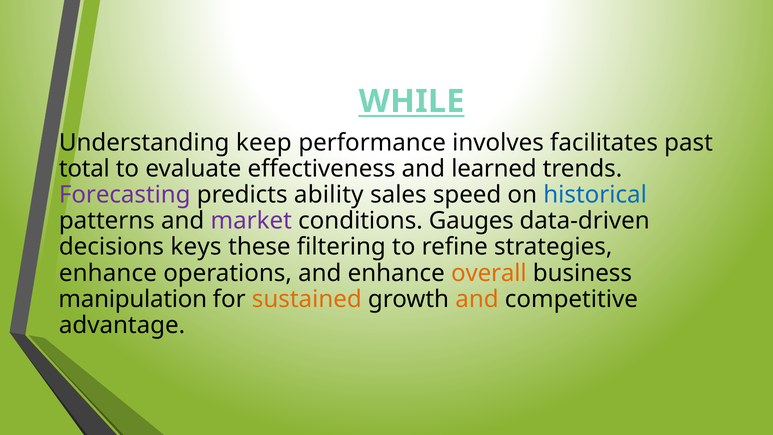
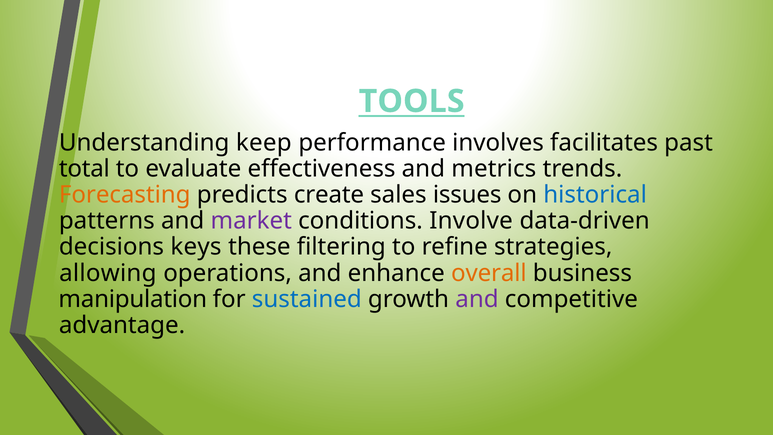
WHILE: WHILE -> TOOLS
learned: learned -> metrics
Forecasting colour: purple -> orange
ability: ability -> create
speed: speed -> issues
Gauges: Gauges -> Involve
enhance at (108, 273): enhance -> allowing
sustained colour: orange -> blue
and at (477, 299) colour: orange -> purple
